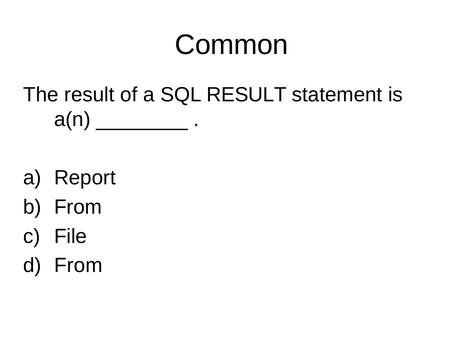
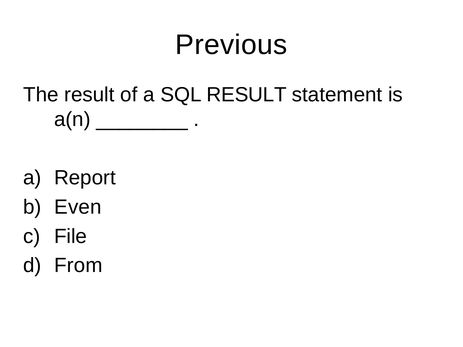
Common: Common -> Previous
From at (78, 207): From -> Even
